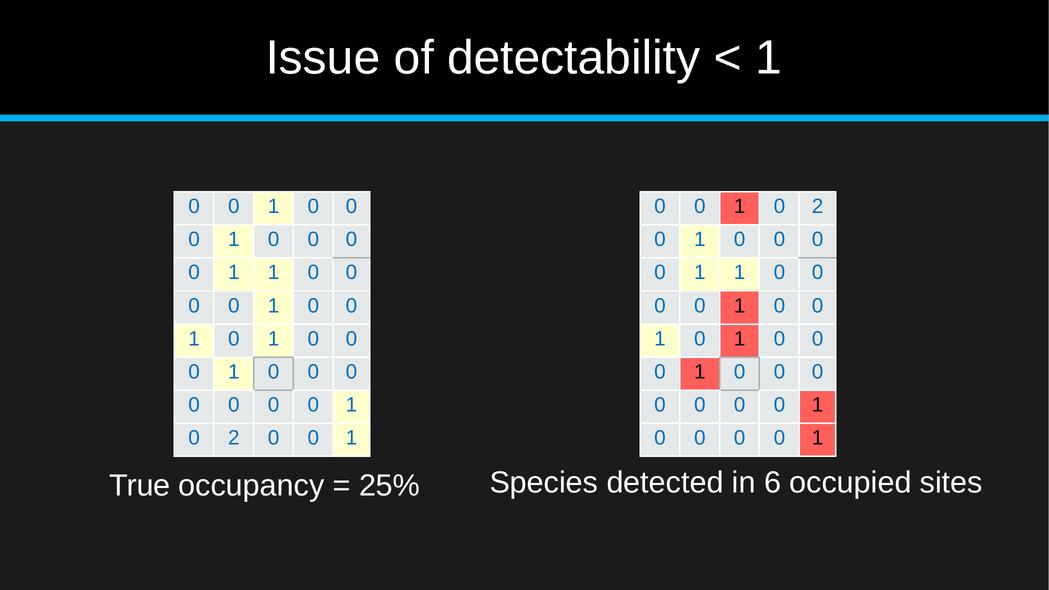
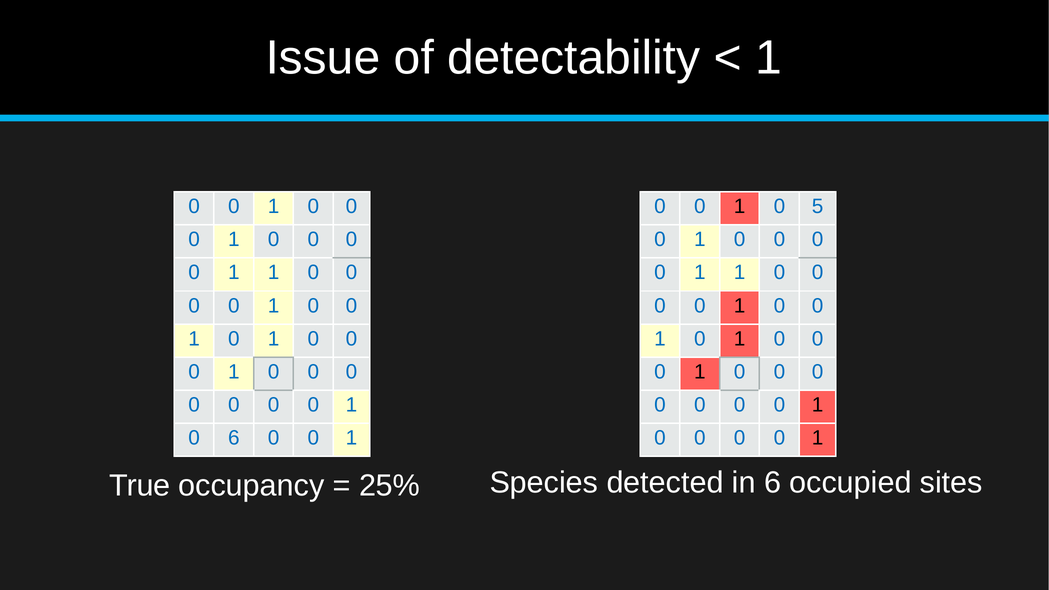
2 at (818, 206): 2 -> 5
2 at (234, 438): 2 -> 6
